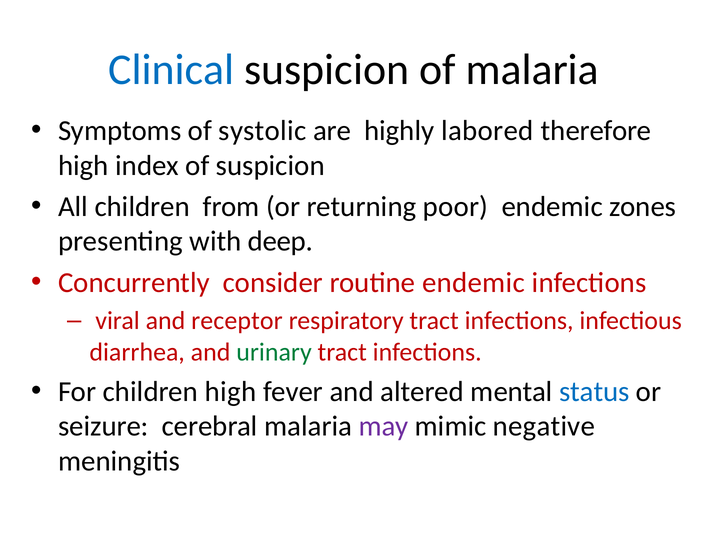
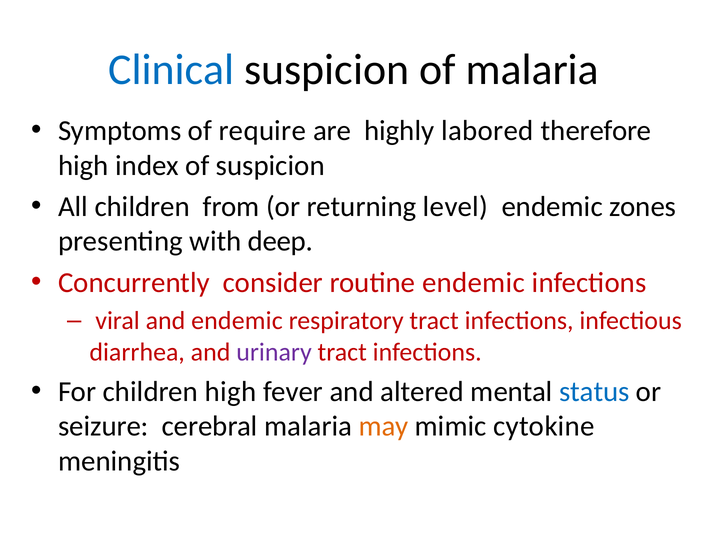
systolic: systolic -> require
poor: poor -> level
and receptor: receptor -> endemic
urinary colour: green -> purple
may colour: purple -> orange
negative: negative -> cytokine
